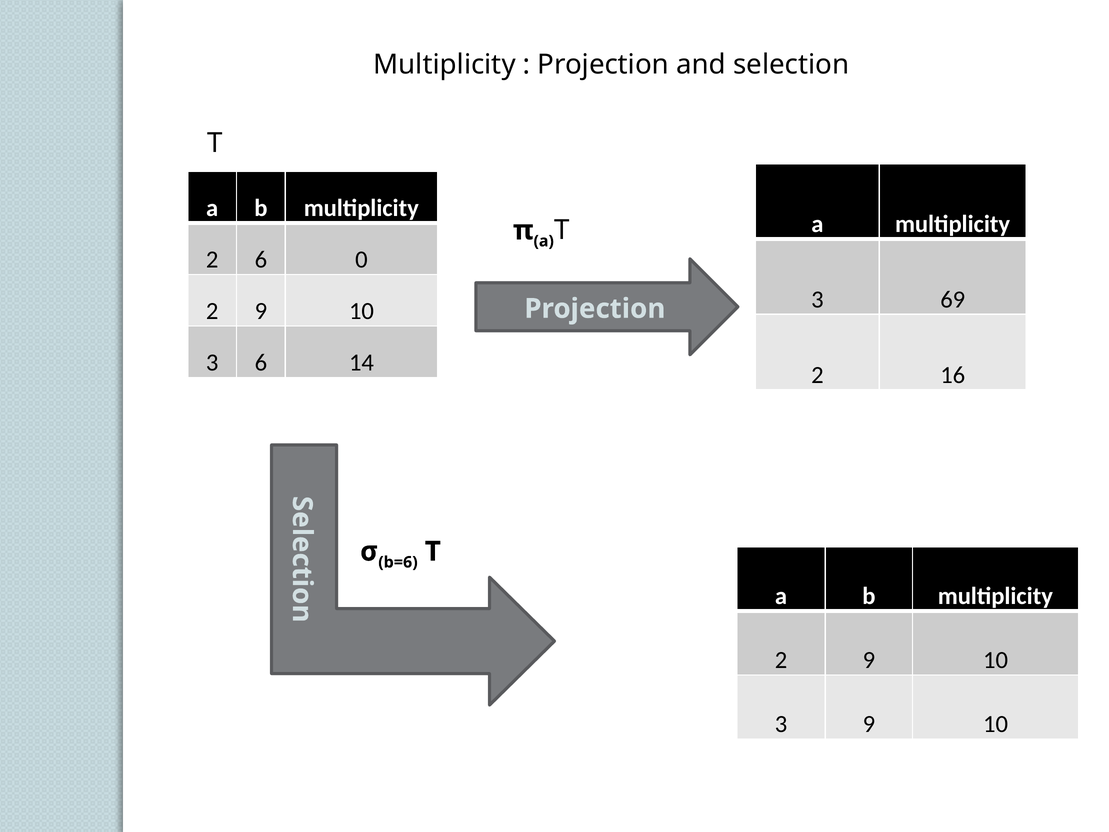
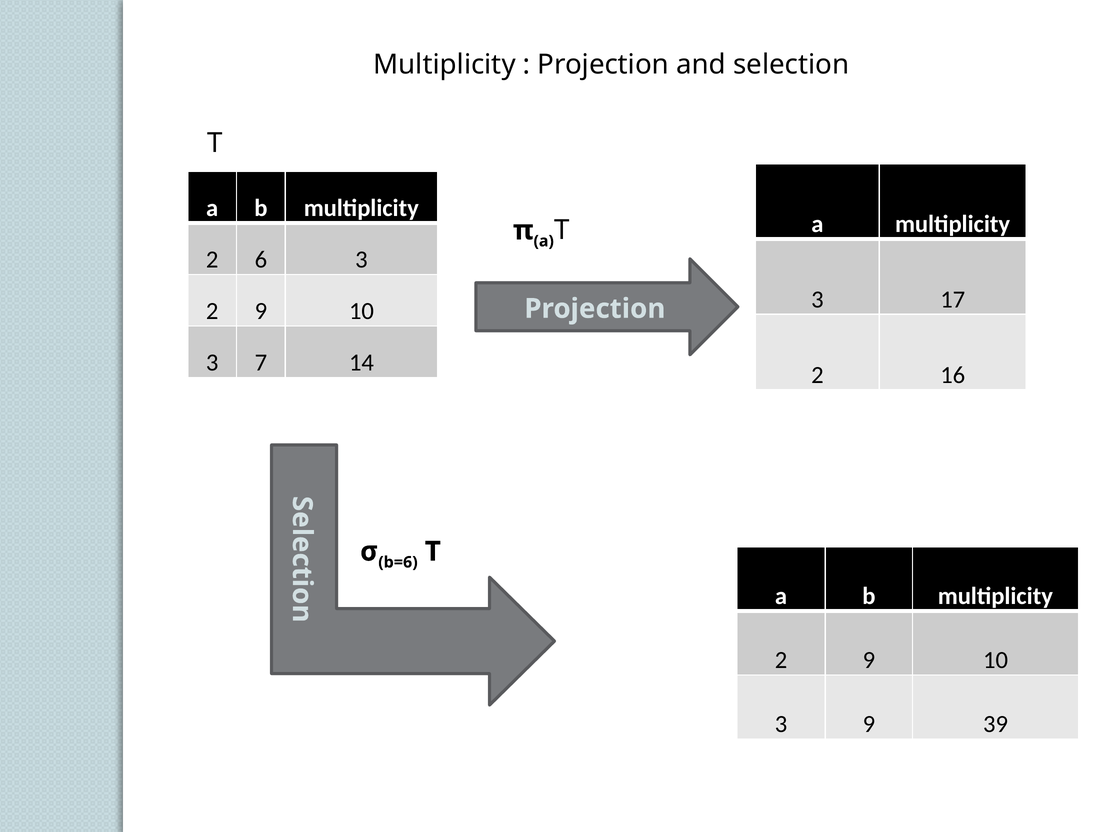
6 0: 0 -> 3
69: 69 -> 17
3 6: 6 -> 7
3 9 10: 10 -> 39
